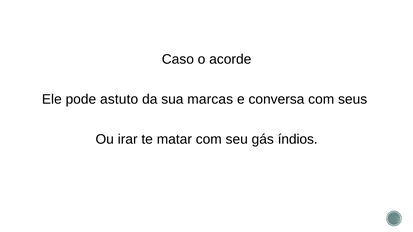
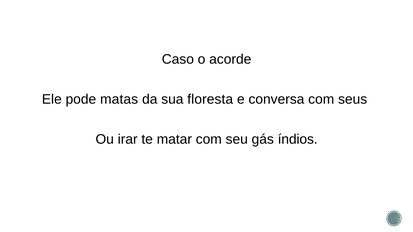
astuto: astuto -> matas
marcas: marcas -> floresta
